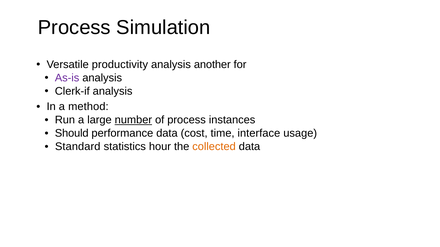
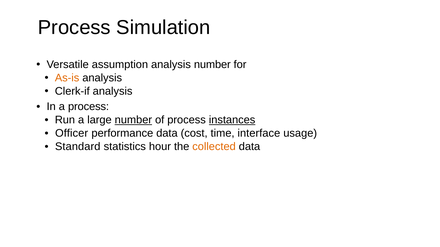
productivity: productivity -> assumption
analysis another: another -> number
As-is colour: purple -> orange
a method: method -> process
instances underline: none -> present
Should: Should -> Officer
